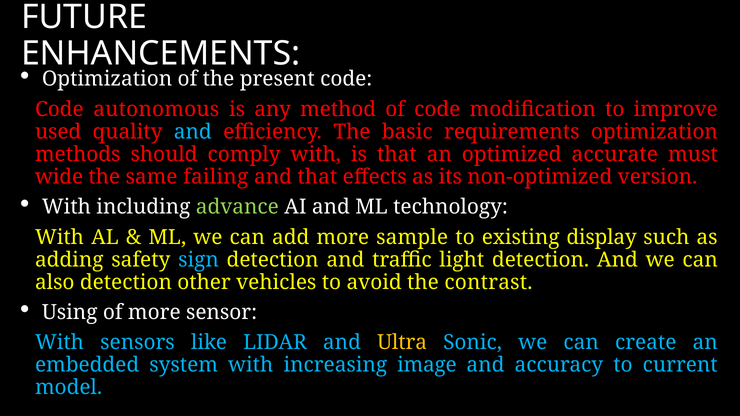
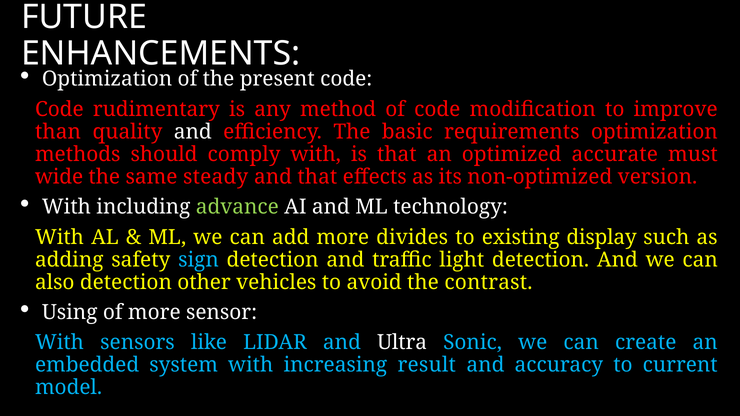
autonomous: autonomous -> rudimentary
used: used -> than
and at (193, 132) colour: light blue -> white
failing: failing -> steady
sample: sample -> divides
Ultra colour: yellow -> white
image: image -> result
